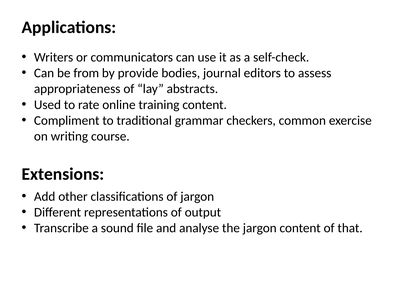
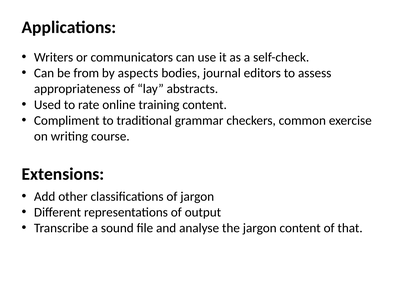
provide: provide -> aspects
